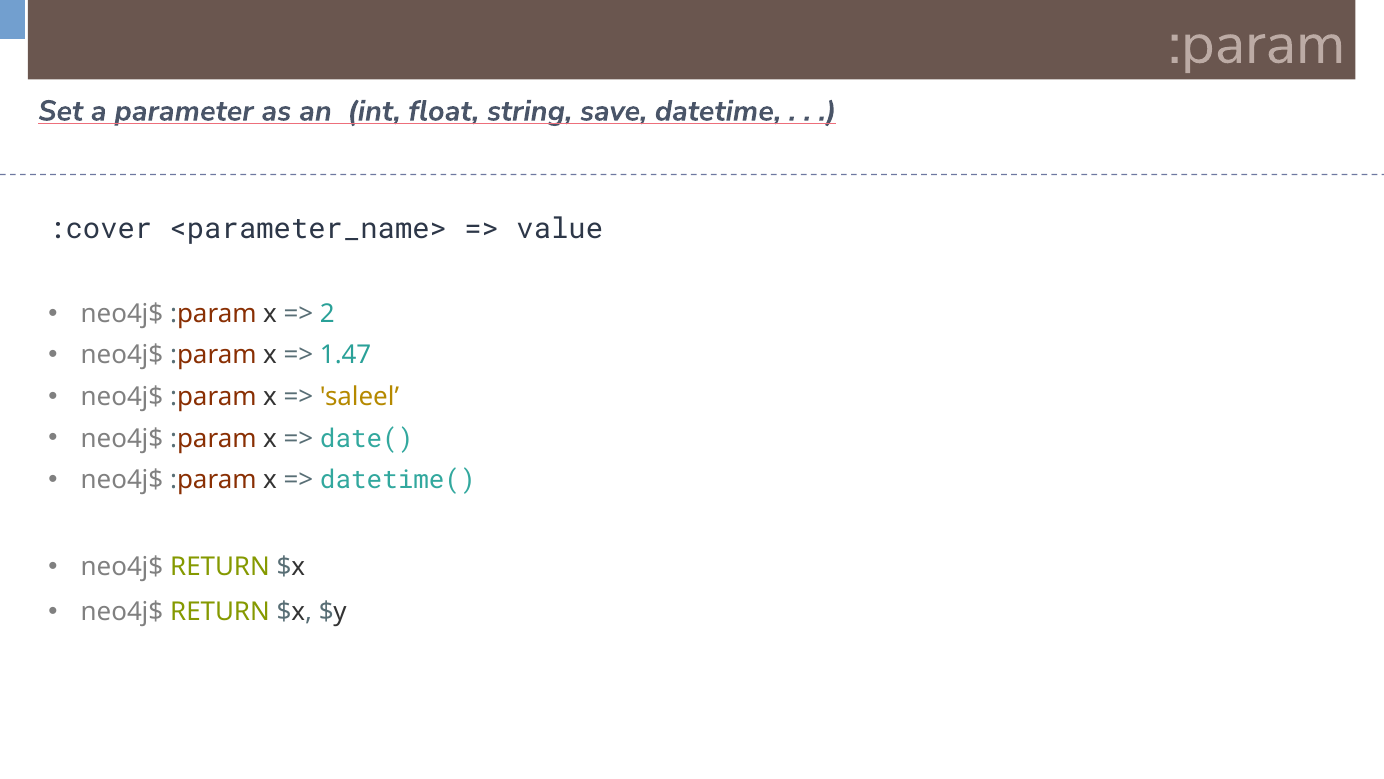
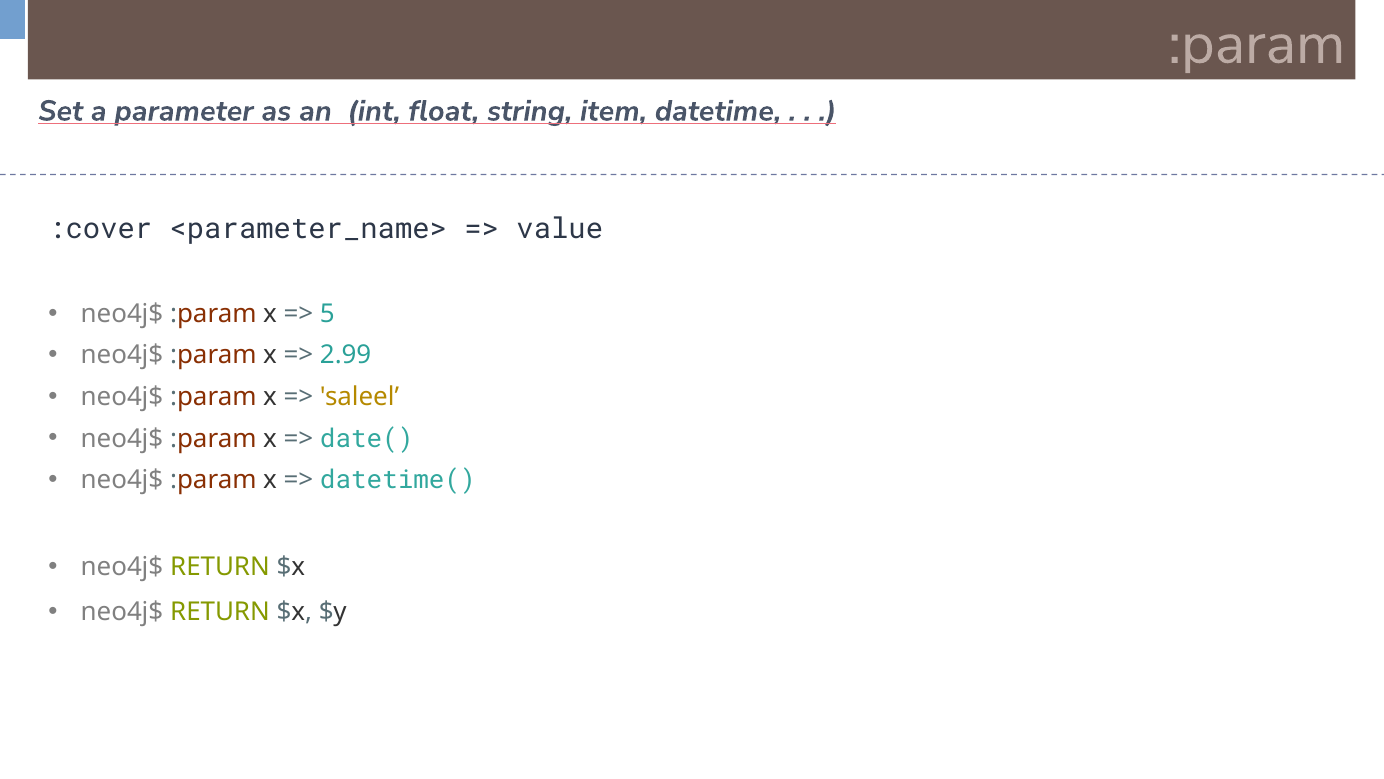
save: save -> item
2: 2 -> 5
1.47: 1.47 -> 2.99
